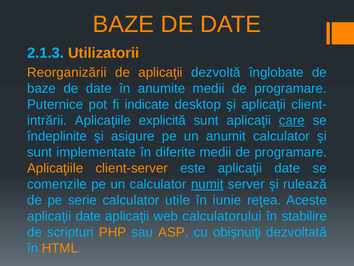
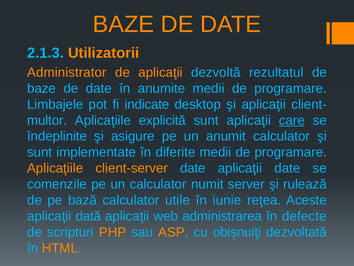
Reorganizării: Reorganizării -> Administrator
înglobate: înglobate -> rezultatul
Puternice: Puternice -> Limbajele
intrării: intrării -> multor
client-server este: este -> date
numit underline: present -> none
serie: serie -> bază
date at (88, 216): date -> dată
calculatorului: calculatorului -> administrarea
stabilire: stabilire -> defecte
